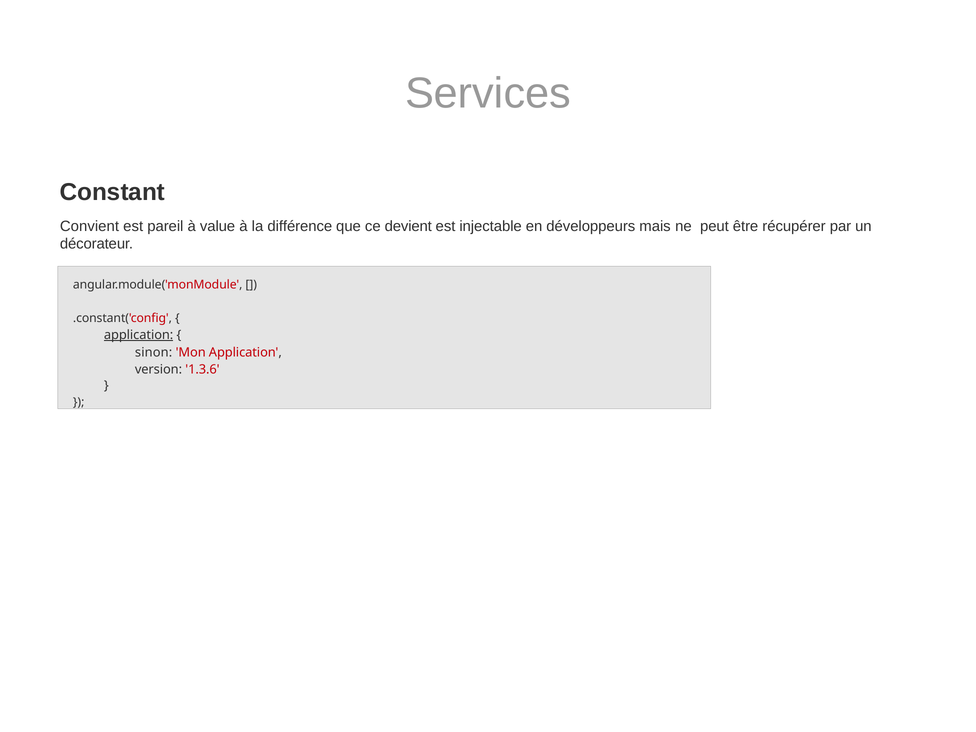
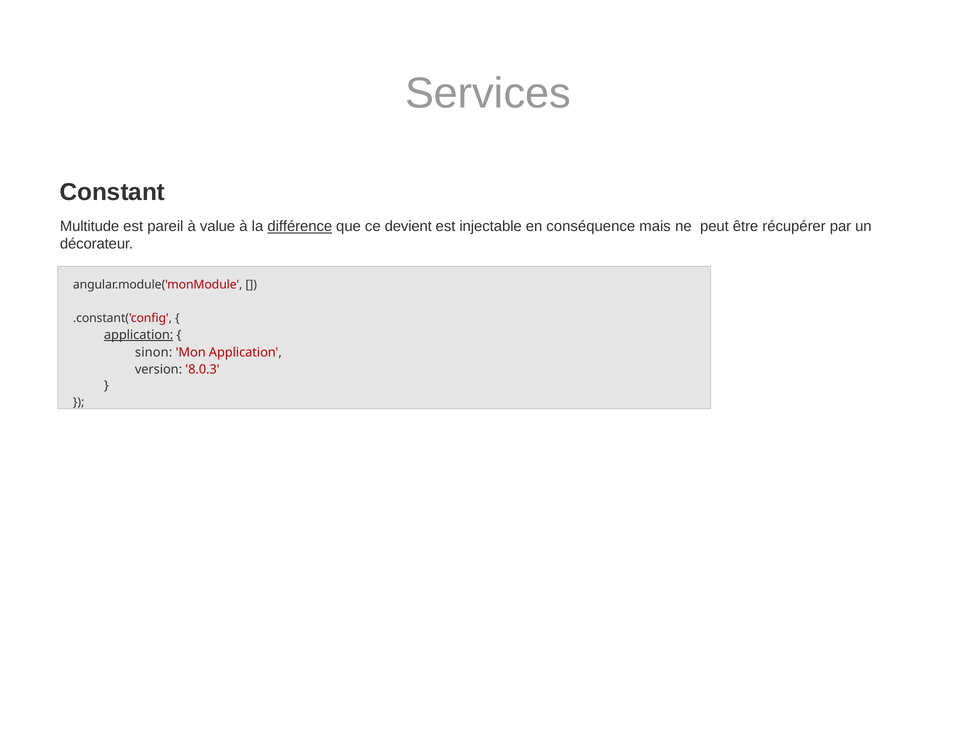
Convient: Convient -> Multitude
différence underline: none -> present
développeurs: développeurs -> conséquence
1.3.6: 1.3.6 -> 8.0.3
